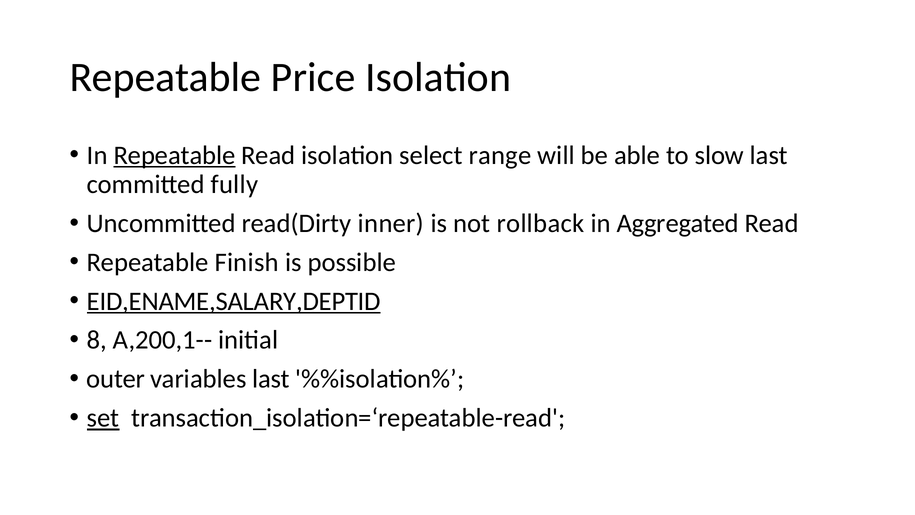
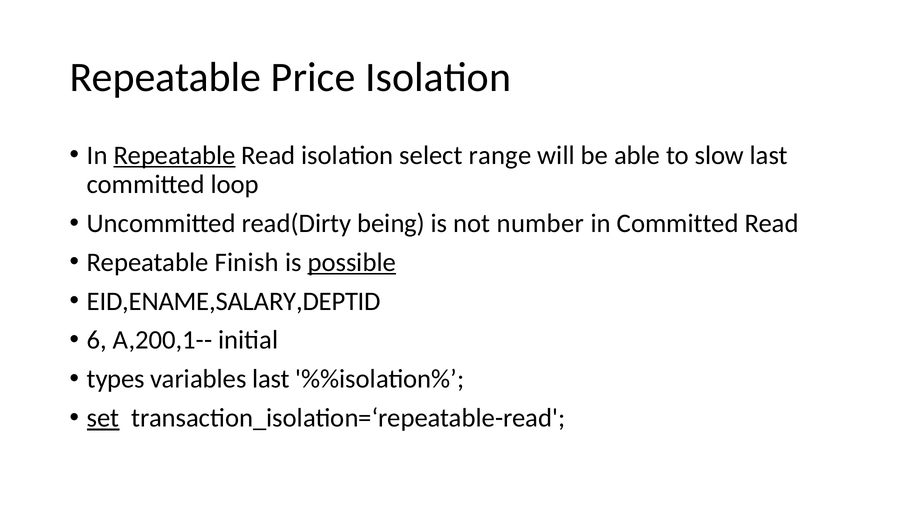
fully: fully -> loop
inner: inner -> being
rollback: rollback -> number
in Aggregated: Aggregated -> Committed
possible underline: none -> present
EID,ENAME,SALARY,DEPTID underline: present -> none
8: 8 -> 6
outer: outer -> types
